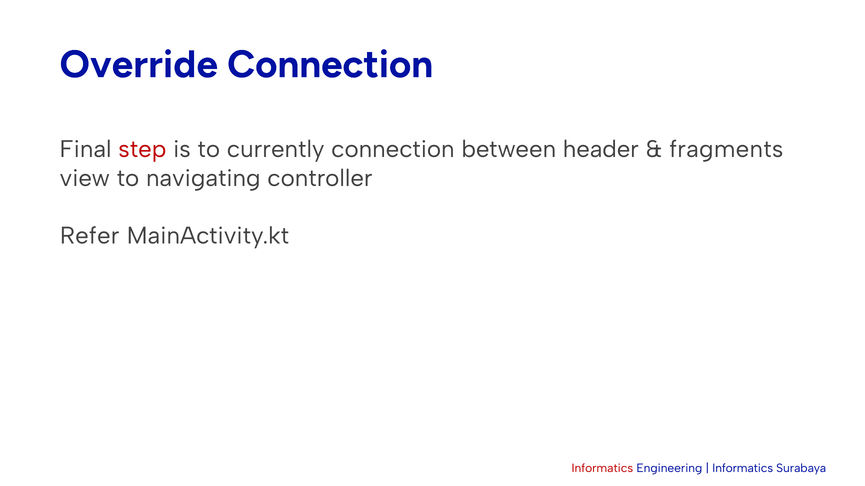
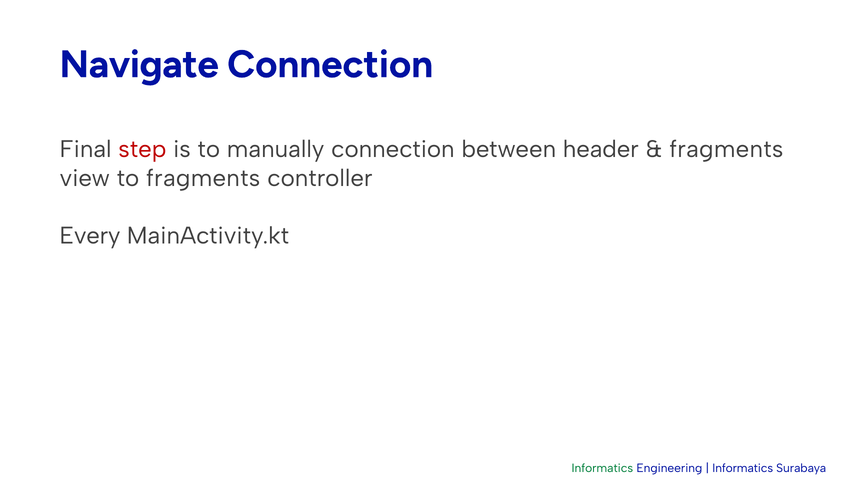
Override: Override -> Navigate
currently: currently -> manually
to navigating: navigating -> fragments
Refer: Refer -> Every
Informatics at (602, 469) colour: red -> green
